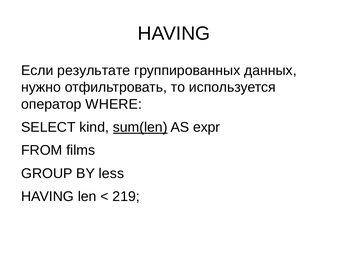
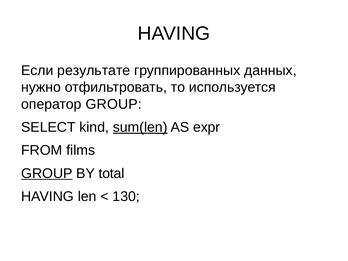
оператор WHERE: WHERE -> GROUP
GROUP at (47, 173) underline: none -> present
less: less -> total
219: 219 -> 130
